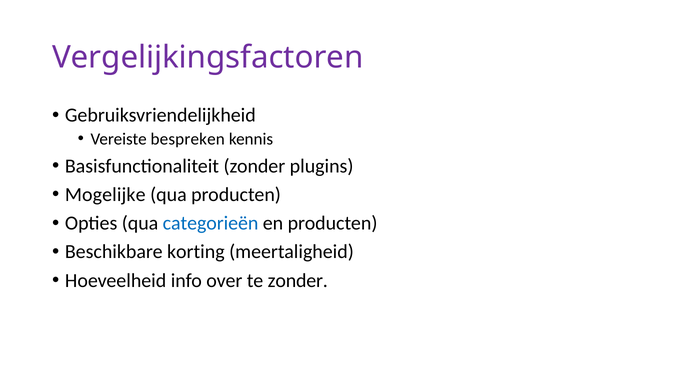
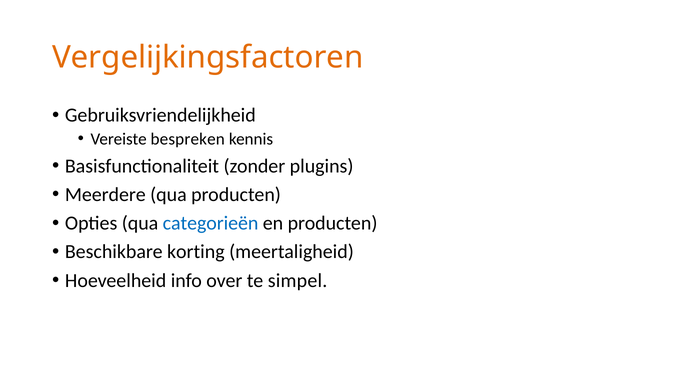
Vergelijkingsfactoren colour: purple -> orange
Mogelijke: Mogelijke -> Meerdere
te zonder: zonder -> simpel
